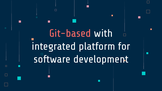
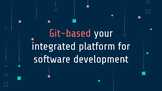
with: with -> your
